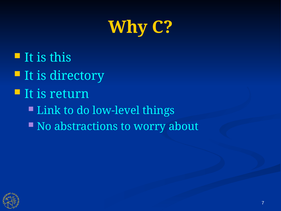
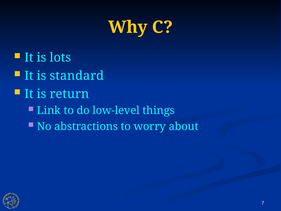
this: this -> lots
directory: directory -> standard
